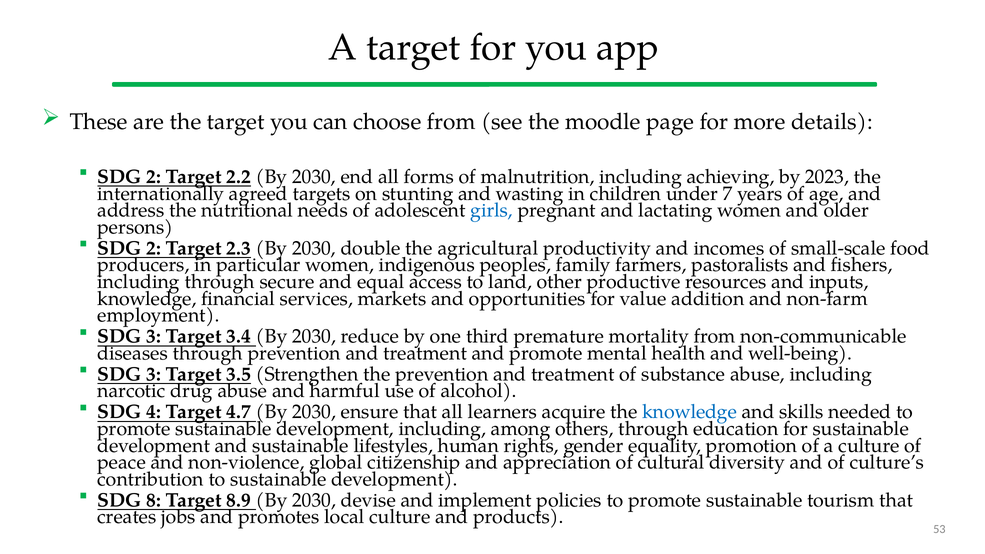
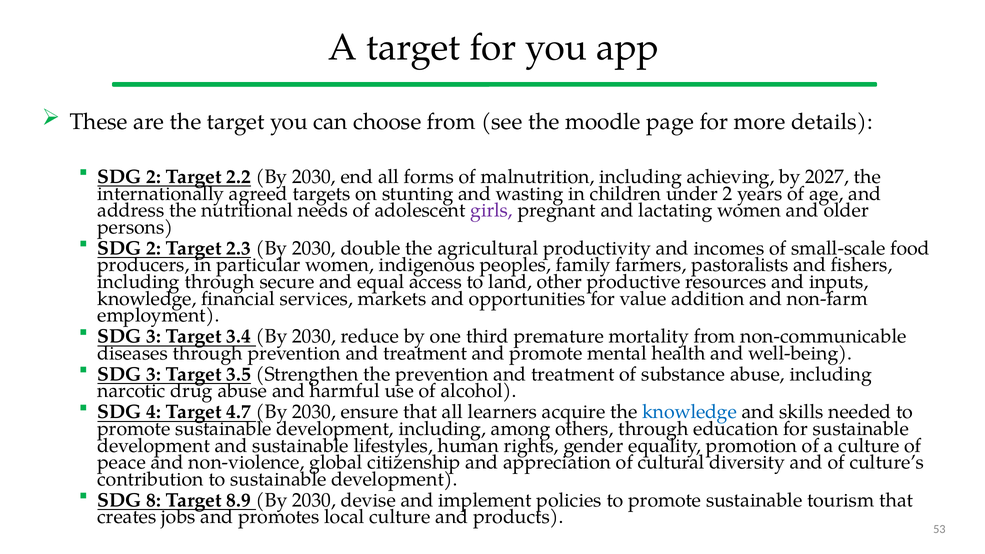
2023: 2023 -> 2027
under 7: 7 -> 2
girls colour: blue -> purple
